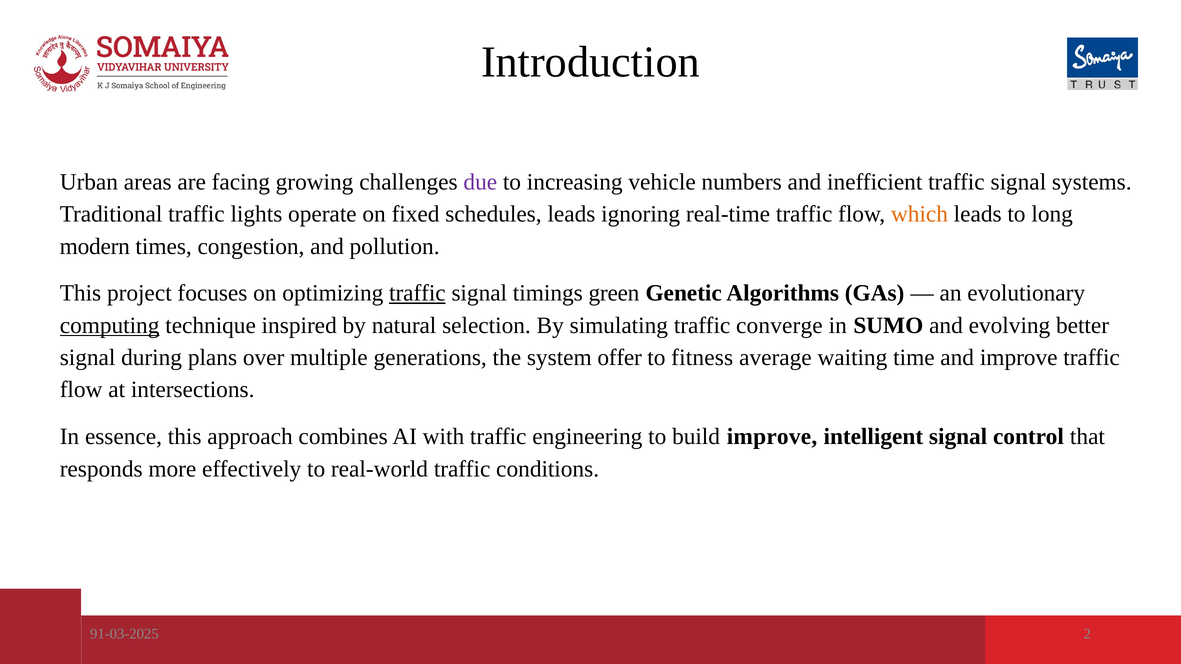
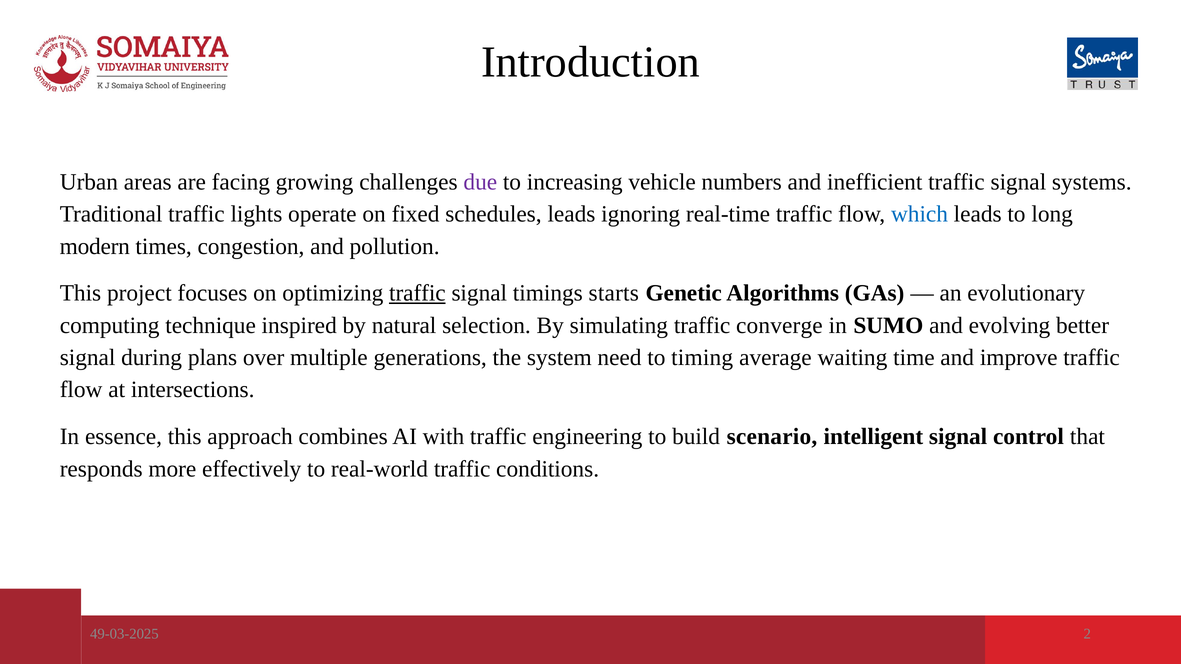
which colour: orange -> blue
green: green -> starts
computing underline: present -> none
offer: offer -> need
fitness: fitness -> timing
build improve: improve -> scenario
91-03-2025: 91-03-2025 -> 49-03-2025
